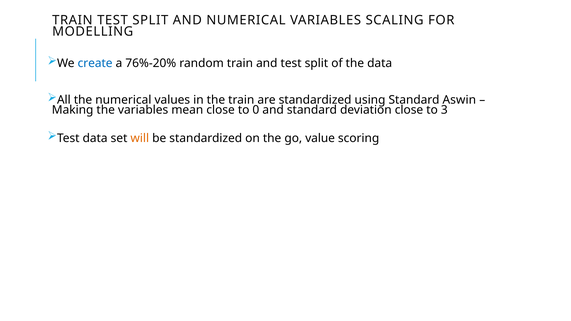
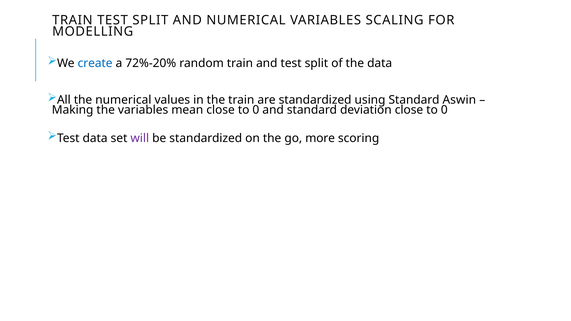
76%-20%: 76%-20% -> 72%-20%
deviation close to 3: 3 -> 0
will colour: orange -> purple
value: value -> more
